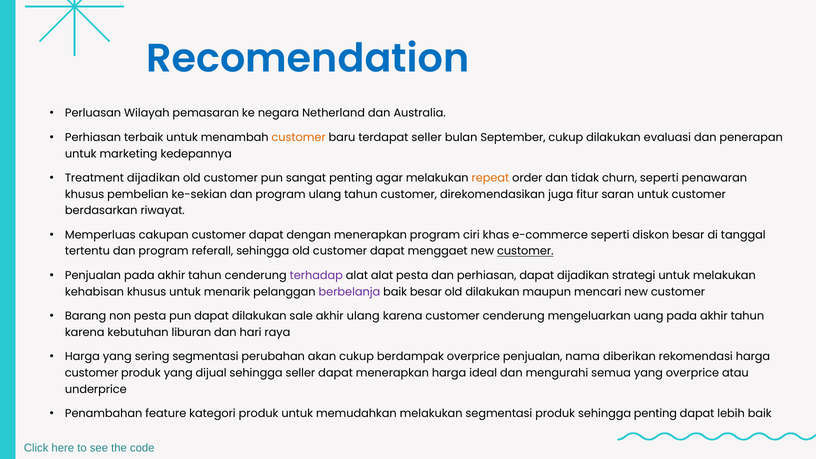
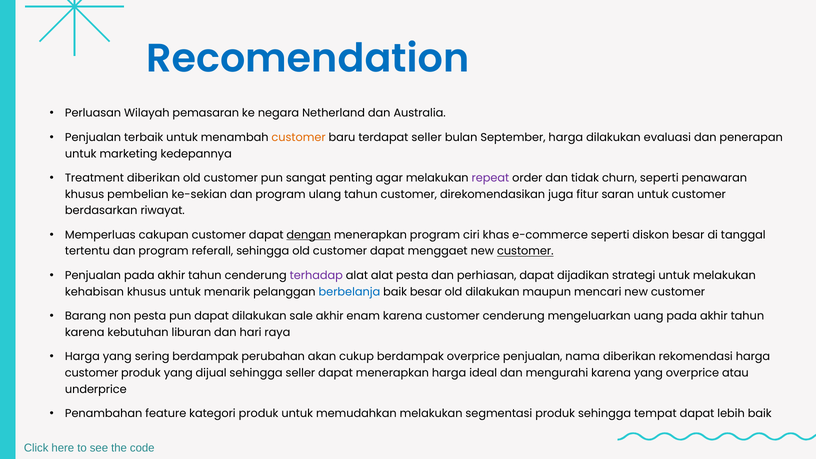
Perhiasan at (93, 137): Perhiasan -> Penjualan
September cukup: cukup -> harga
Treatment dijadikan: dijadikan -> diberikan
repeat colour: orange -> purple
dengan underline: none -> present
berbelanja colour: purple -> blue
akhir ulang: ulang -> enam
sering segmentasi: segmentasi -> berdampak
mengurahi semua: semua -> karena
sehingga penting: penting -> tempat
